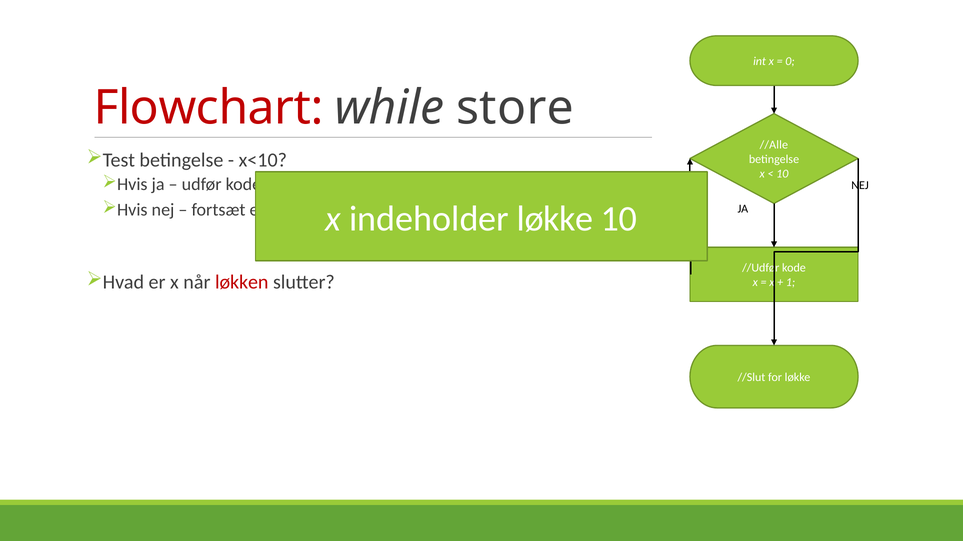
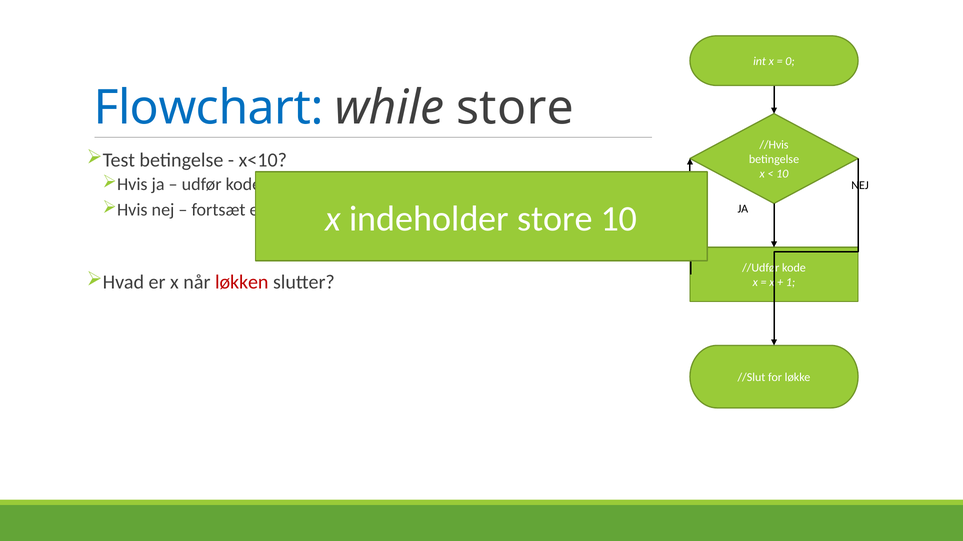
Flowchart colour: red -> blue
//Alle: //Alle -> //Hvis
indeholder løkke: løkke -> store
